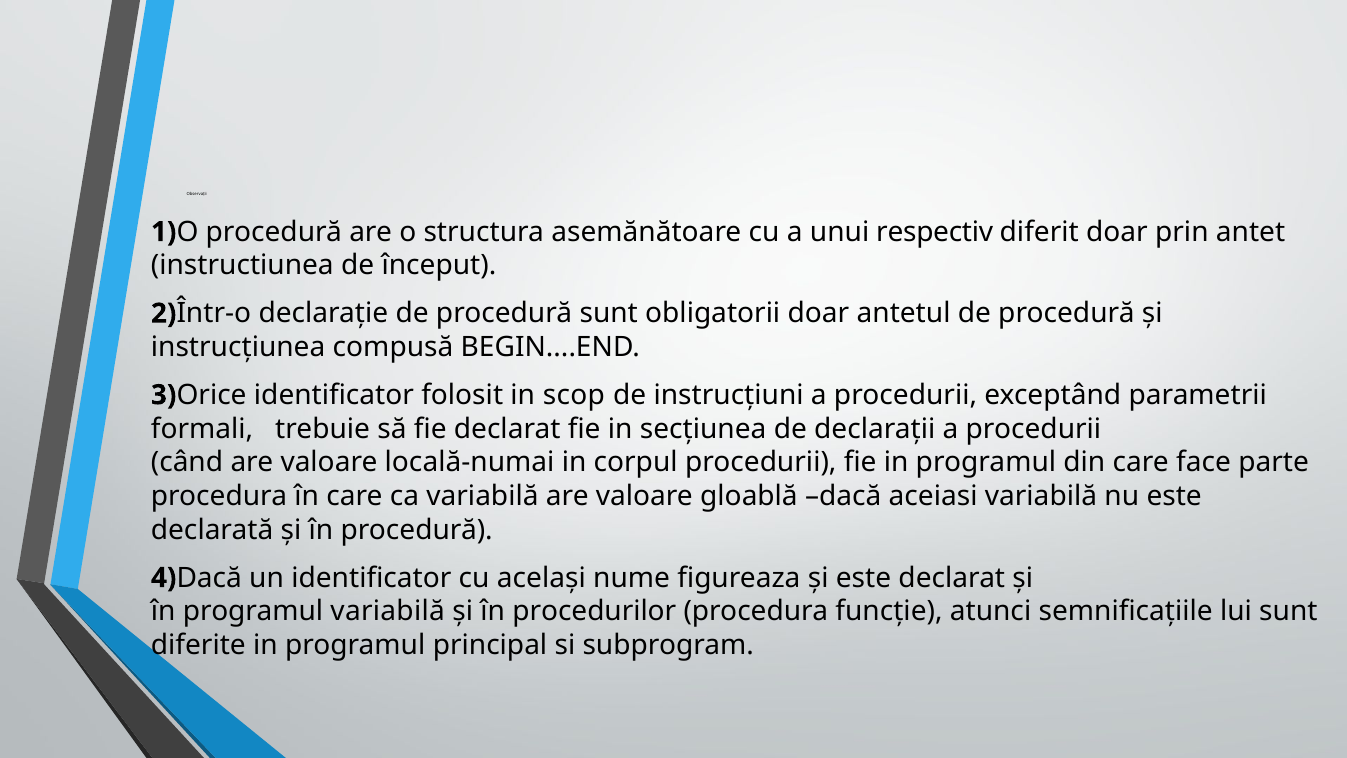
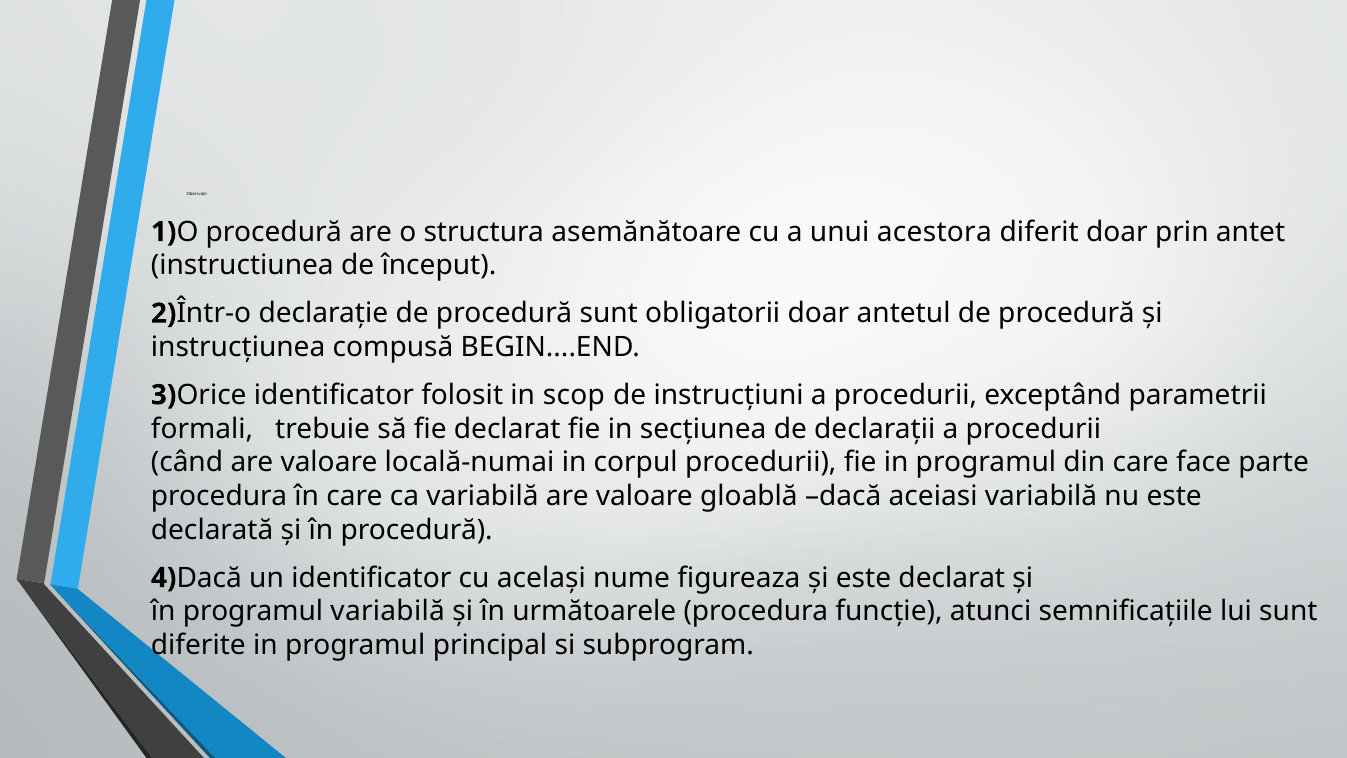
respectiv: respectiv -> acestora
procedurilor: procedurilor -> următoarele
